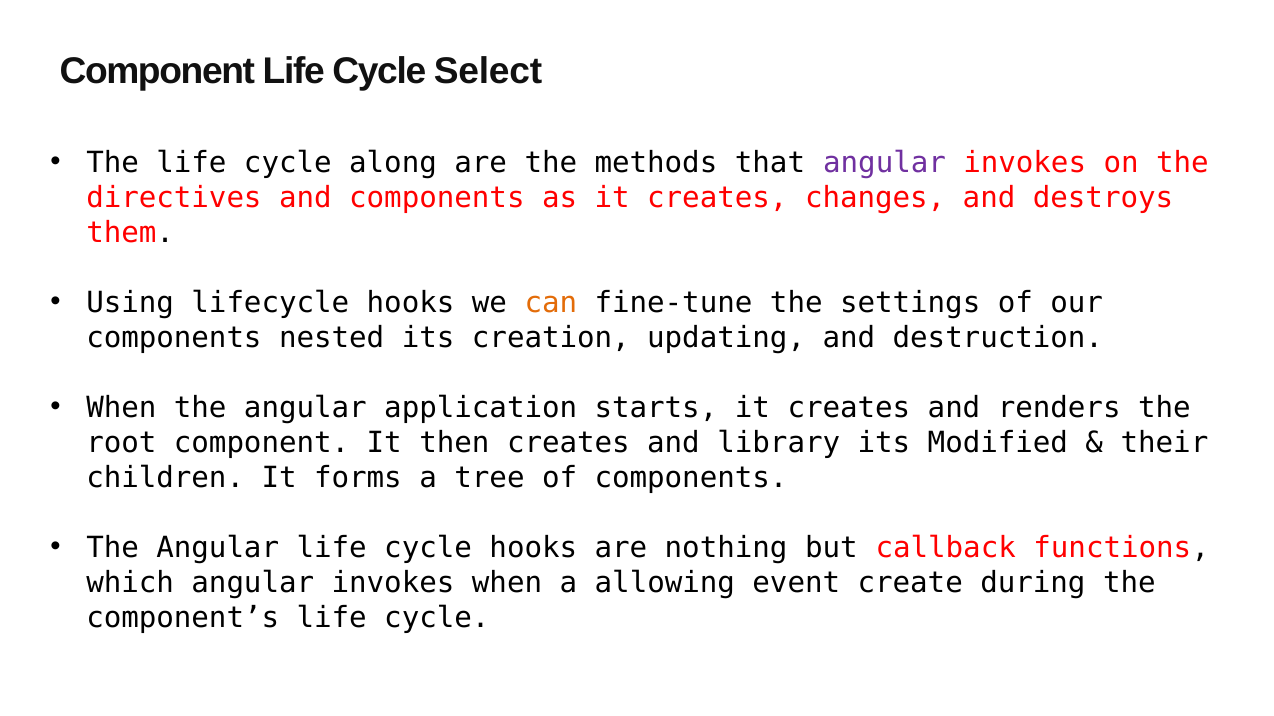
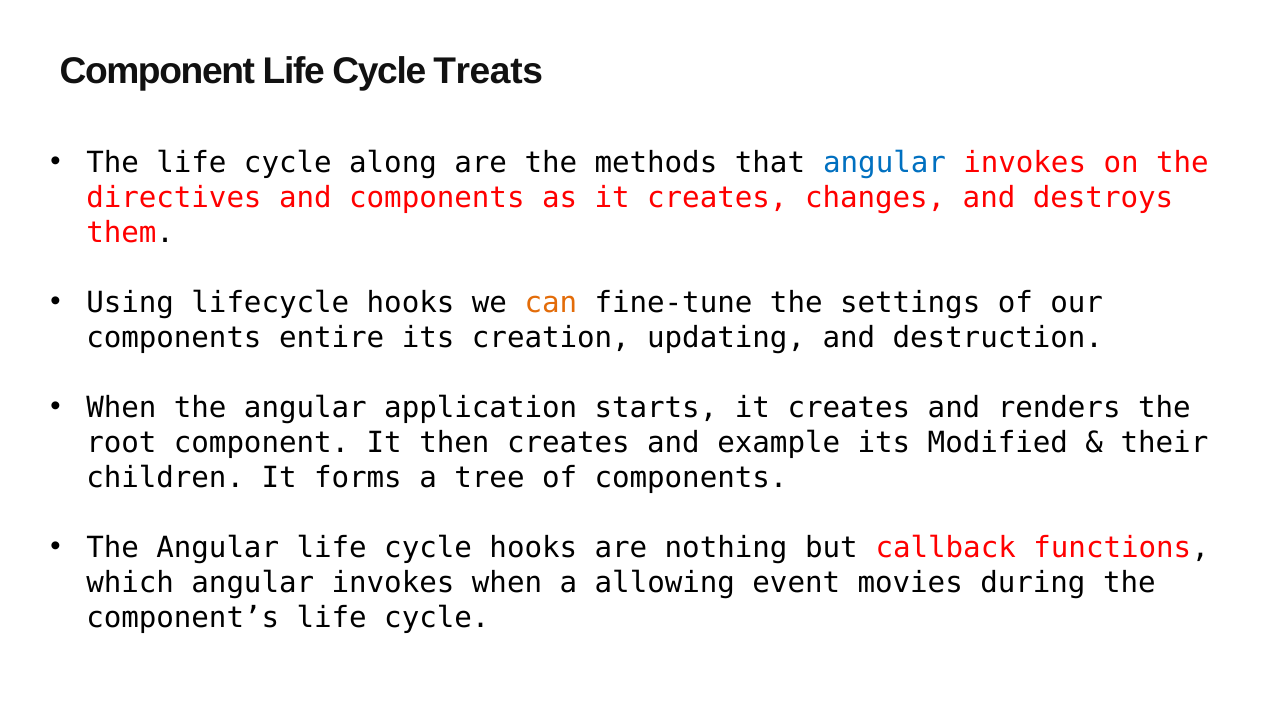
Select: Select -> Treats
angular at (885, 163) colour: purple -> blue
nested: nested -> entire
library: library -> example
create: create -> movies
